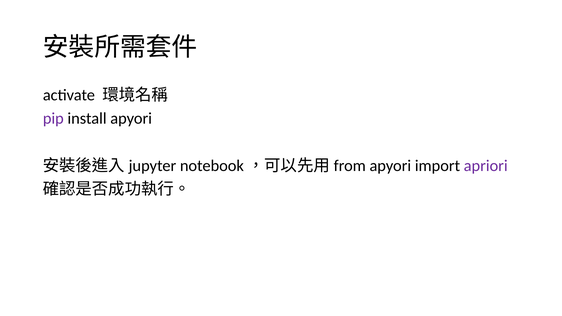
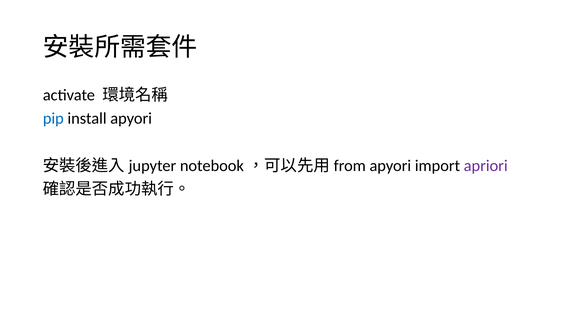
pip colour: purple -> blue
